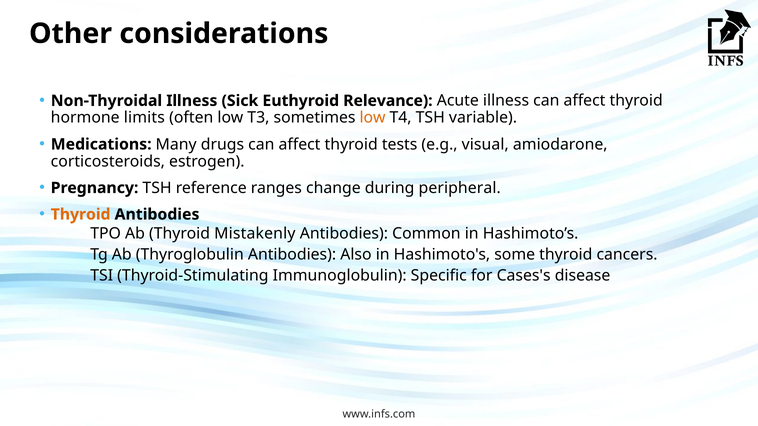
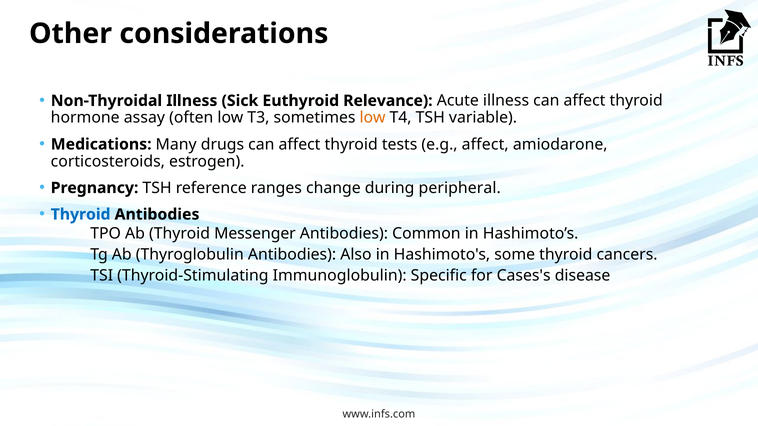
limits: limits -> assay
e.g visual: visual -> affect
Thyroid at (81, 215) colour: orange -> blue
Mistakenly: Mistakenly -> Messenger
